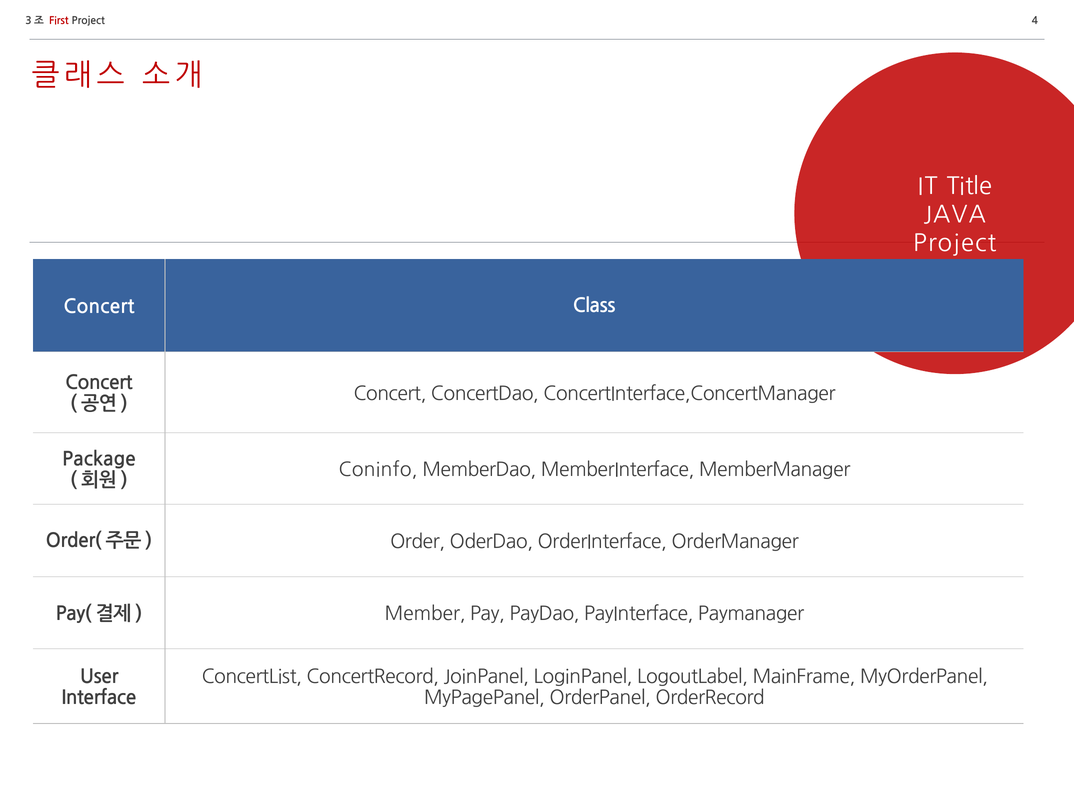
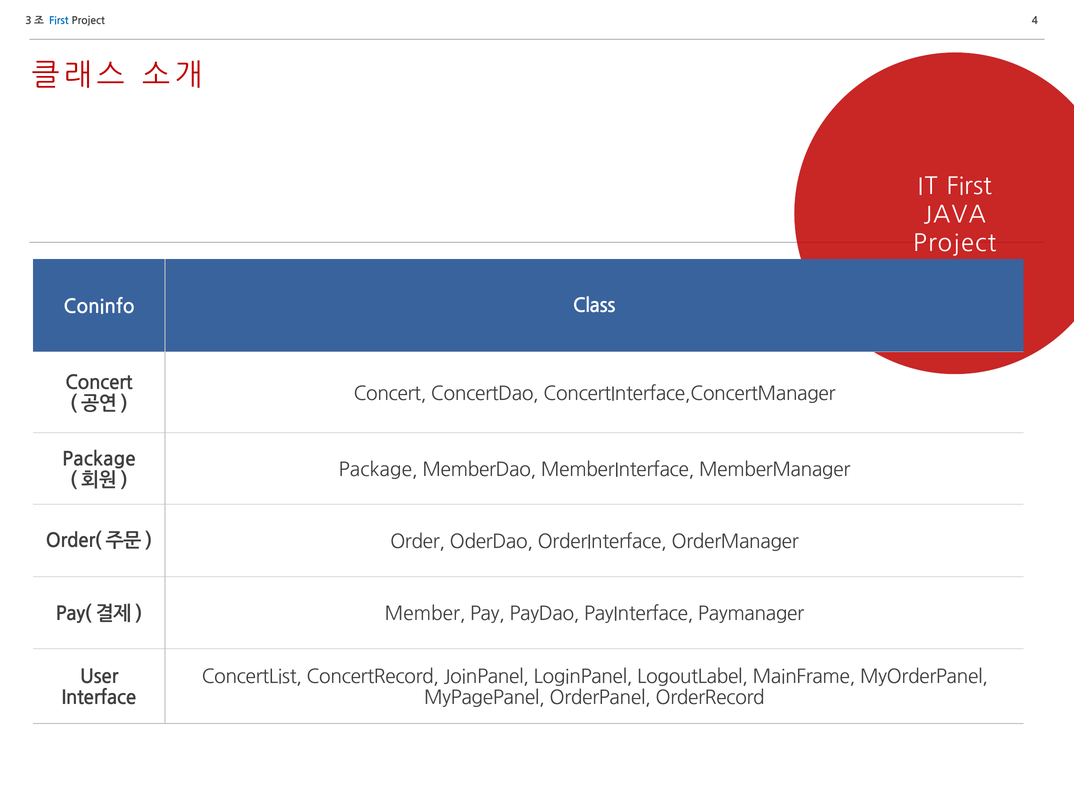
First at (59, 21) colour: red -> blue
IT Title: Title -> First
Concert at (99, 307): Concert -> Coninfo
Coninfo at (378, 469): Coninfo -> Package
